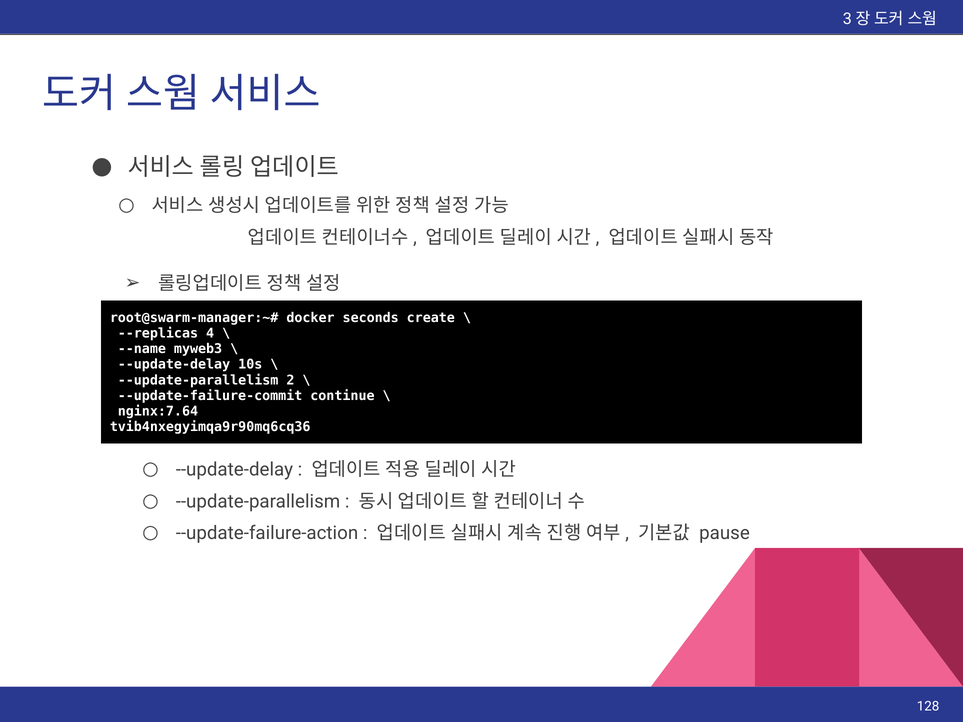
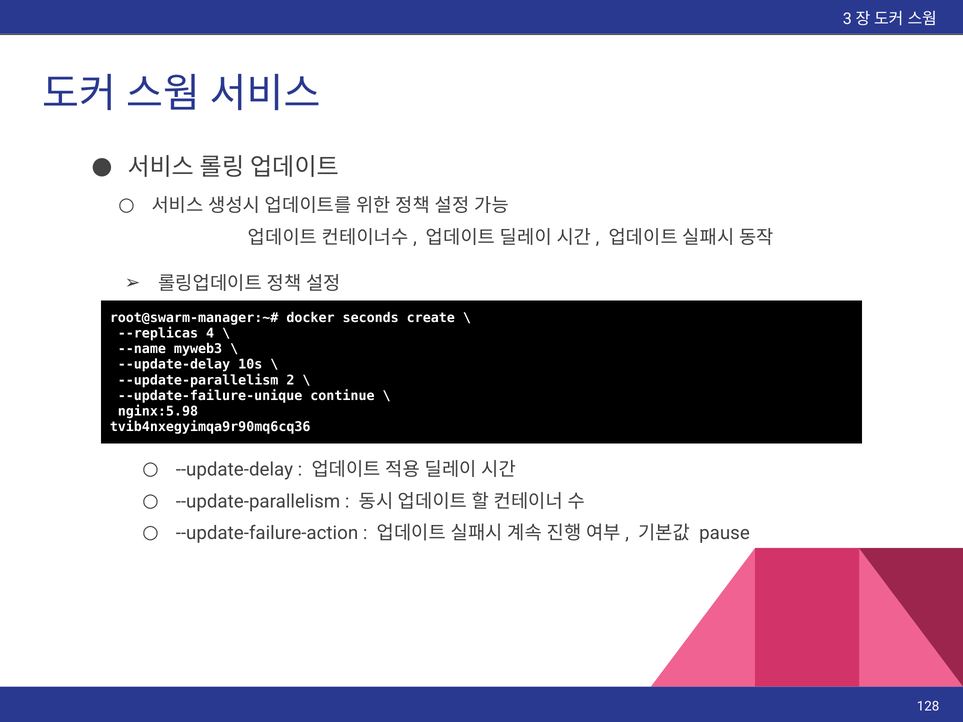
--update-failure-commit: --update-failure-commit -> --update-failure-unique
nginx:7.64: nginx:7.64 -> nginx:5.98
